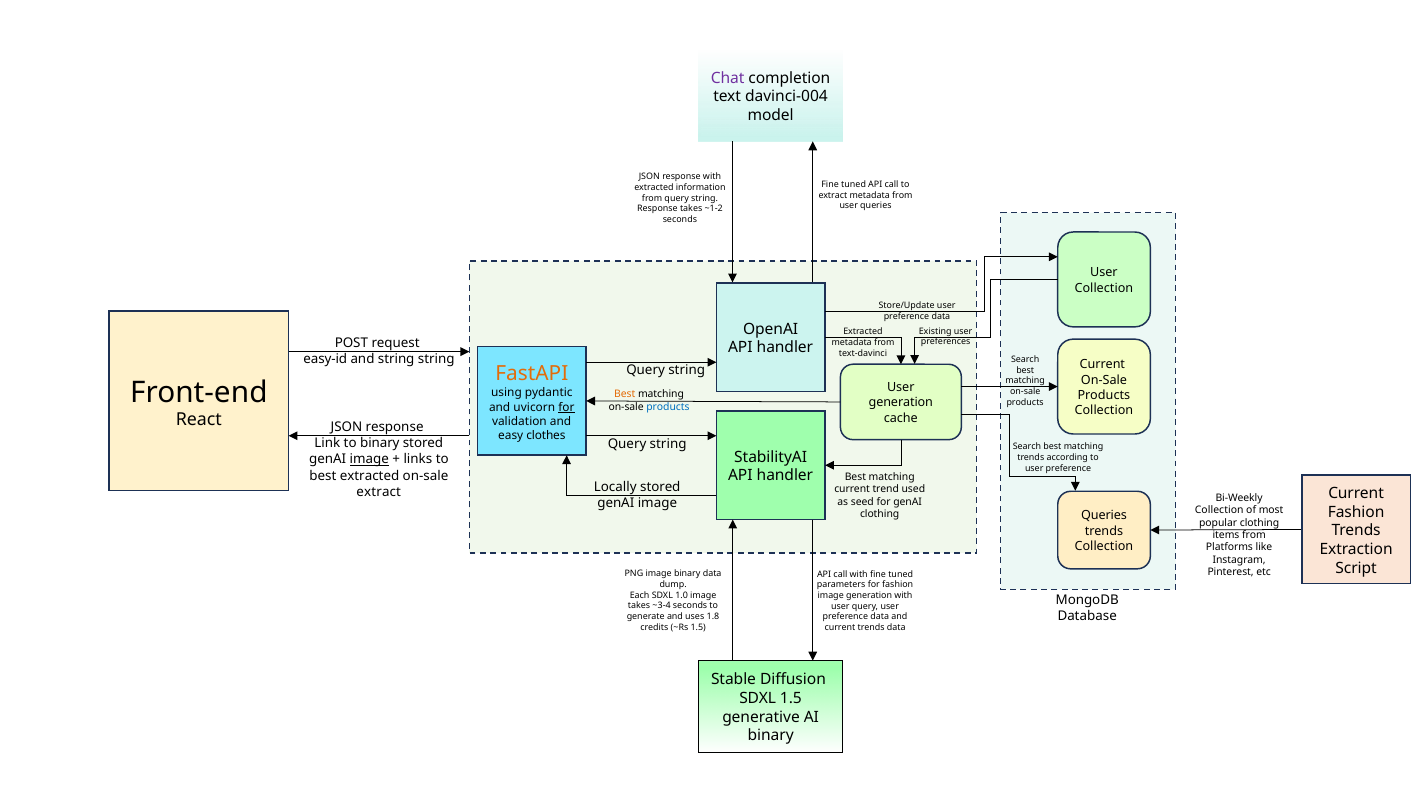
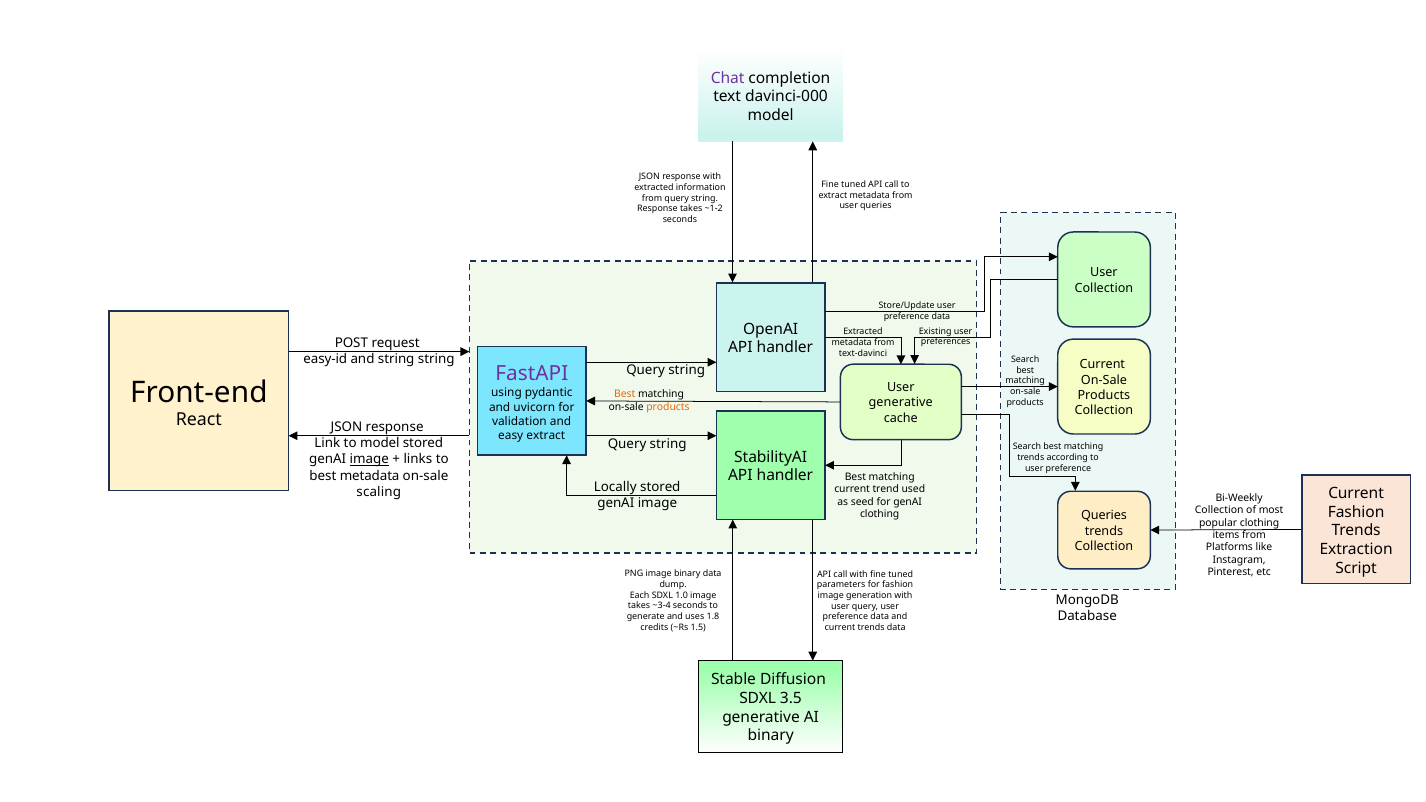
davinci-004: davinci-004 -> davinci-000
FastAPI colour: orange -> purple
generation at (901, 403): generation -> generative
for at (566, 407) underline: present -> none
products at (668, 407) colour: blue -> orange
easy clothes: clothes -> extract
to binary: binary -> model
best extracted: extracted -> metadata
extract at (379, 492): extract -> scaling
SDXL 1.5: 1.5 -> 3.5
